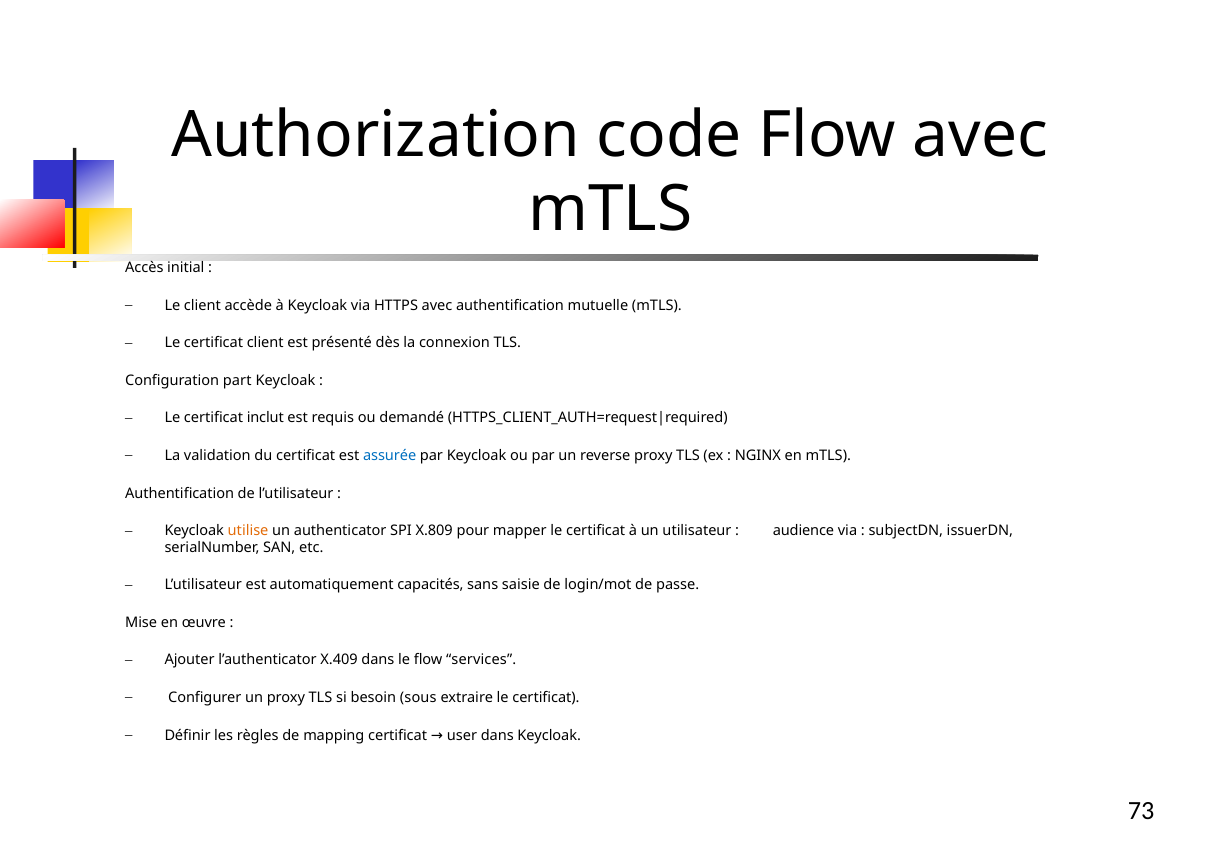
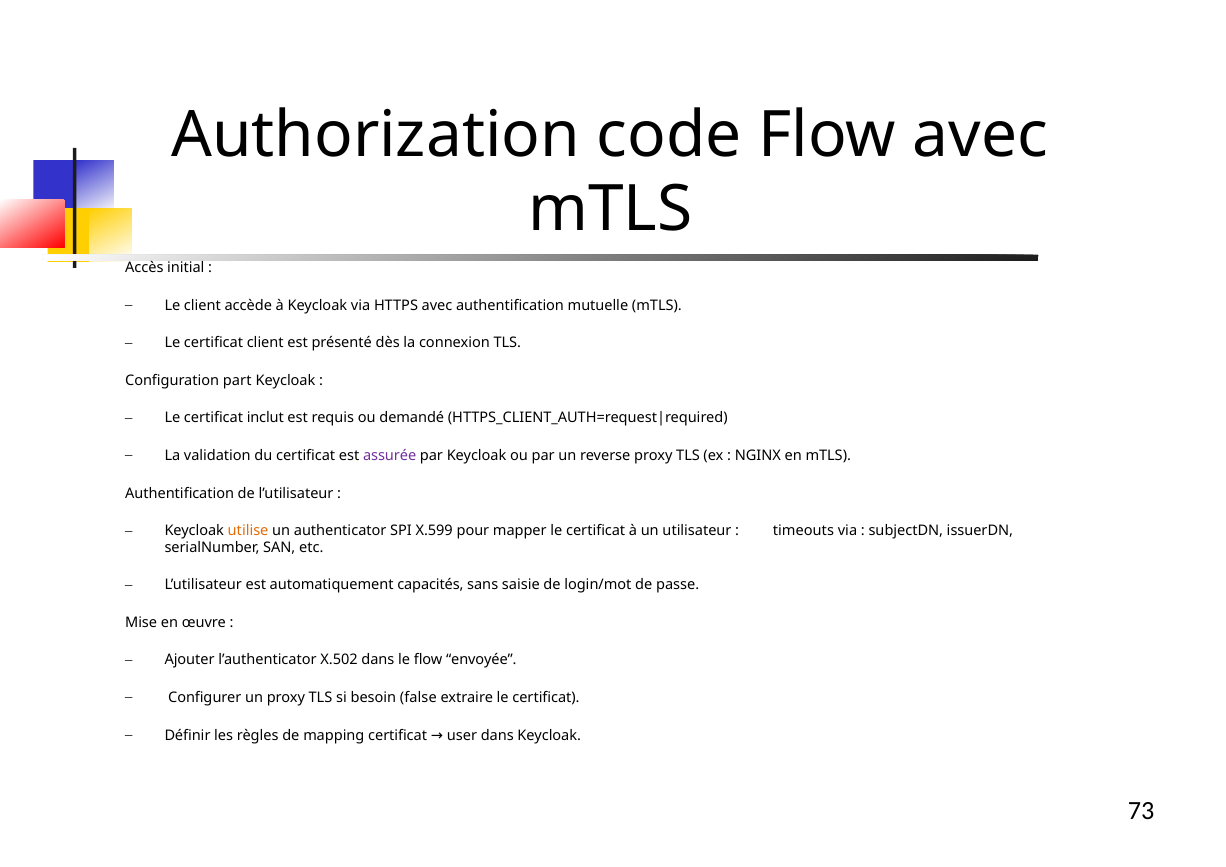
assurée colour: blue -> purple
X.809: X.809 -> X.599
audience: audience -> timeouts
X.409: X.409 -> X.502
services: services -> envoyée
sous: sous -> false
